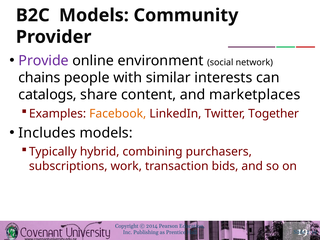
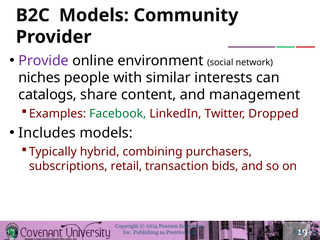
chains: chains -> niches
marketplaces: marketplaces -> management
Facebook colour: orange -> green
Together: Together -> Dropped
work: work -> retail
